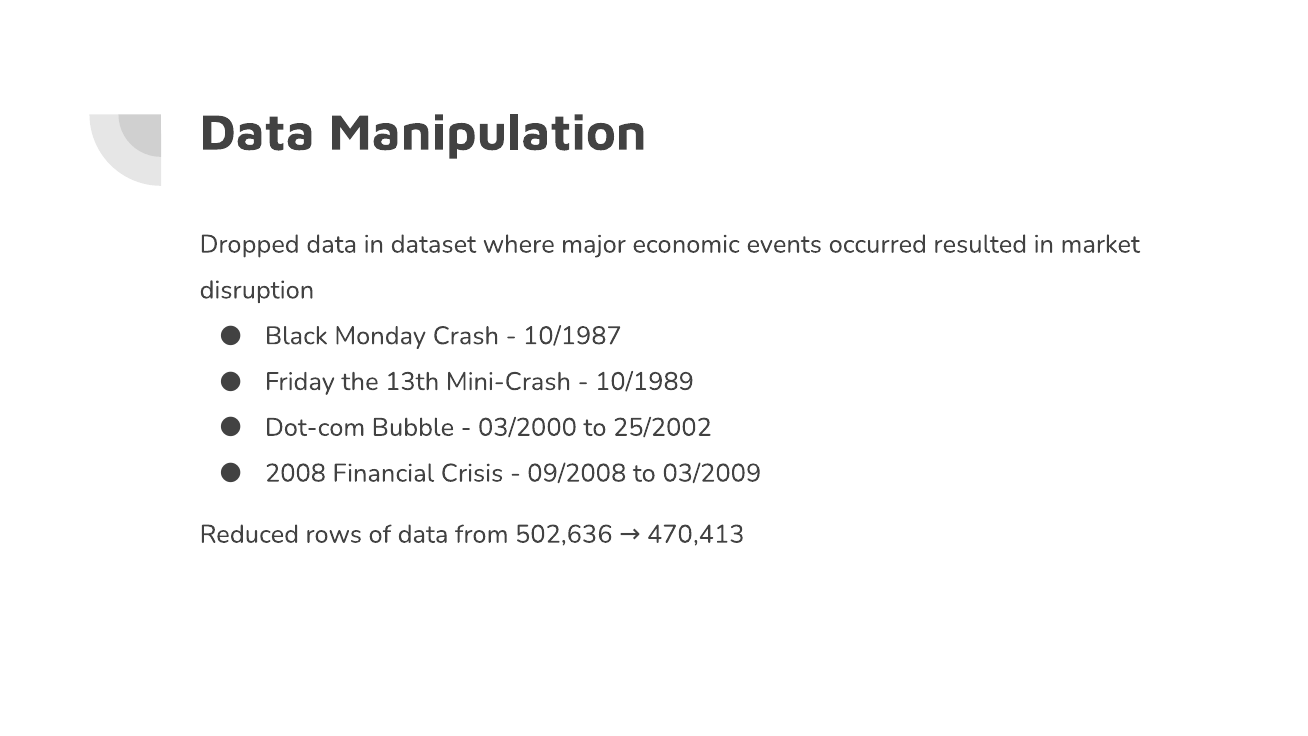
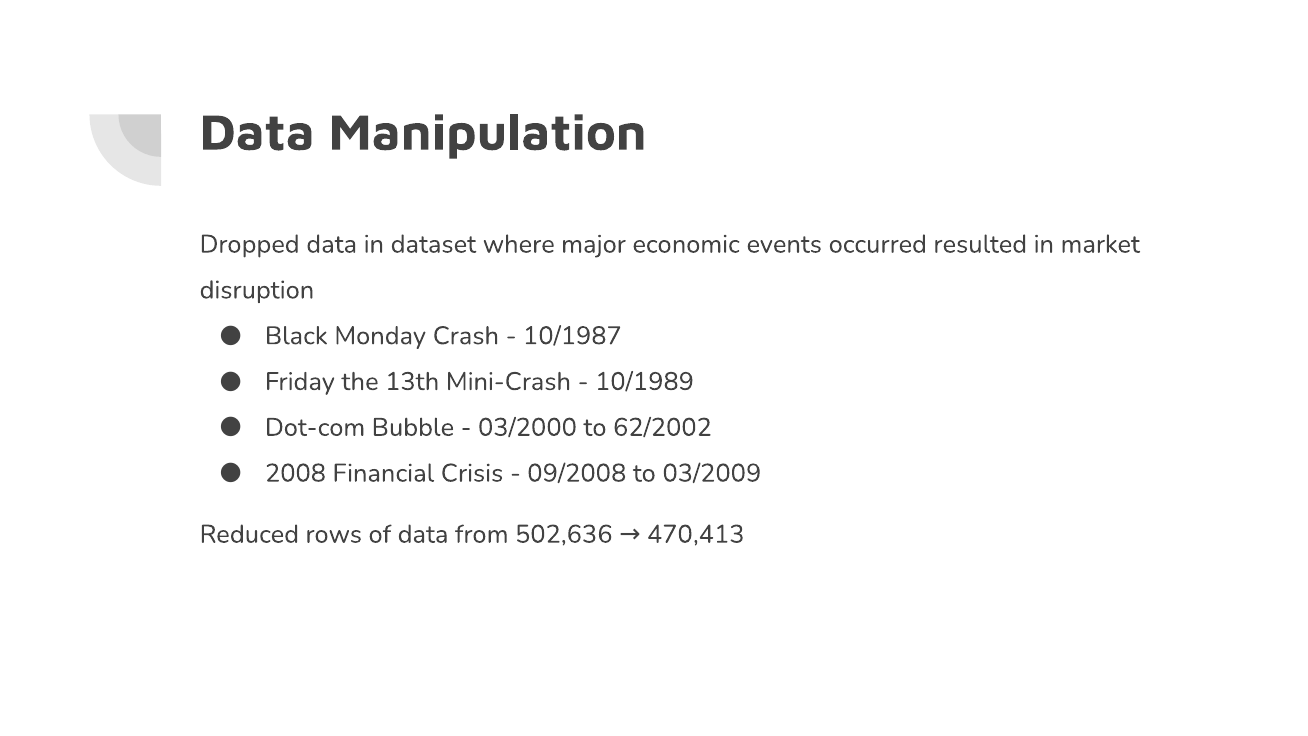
25/2002: 25/2002 -> 62/2002
